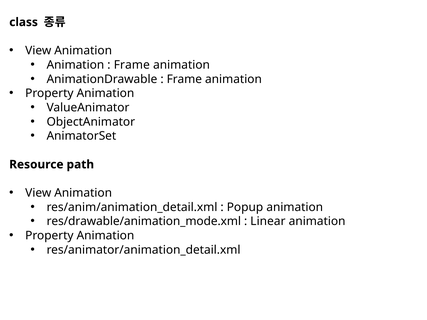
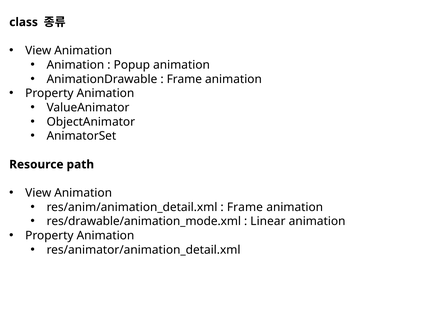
Frame at (132, 65): Frame -> Popup
Popup at (245, 207): Popup -> Frame
